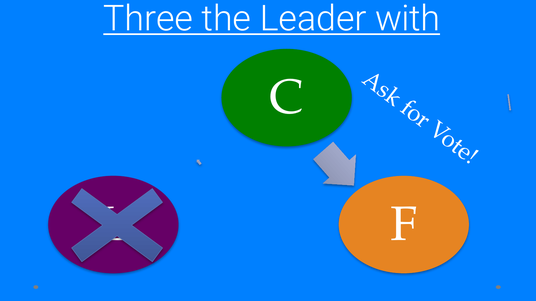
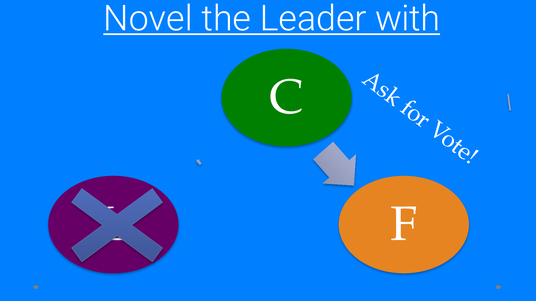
Three: Three -> Novel
